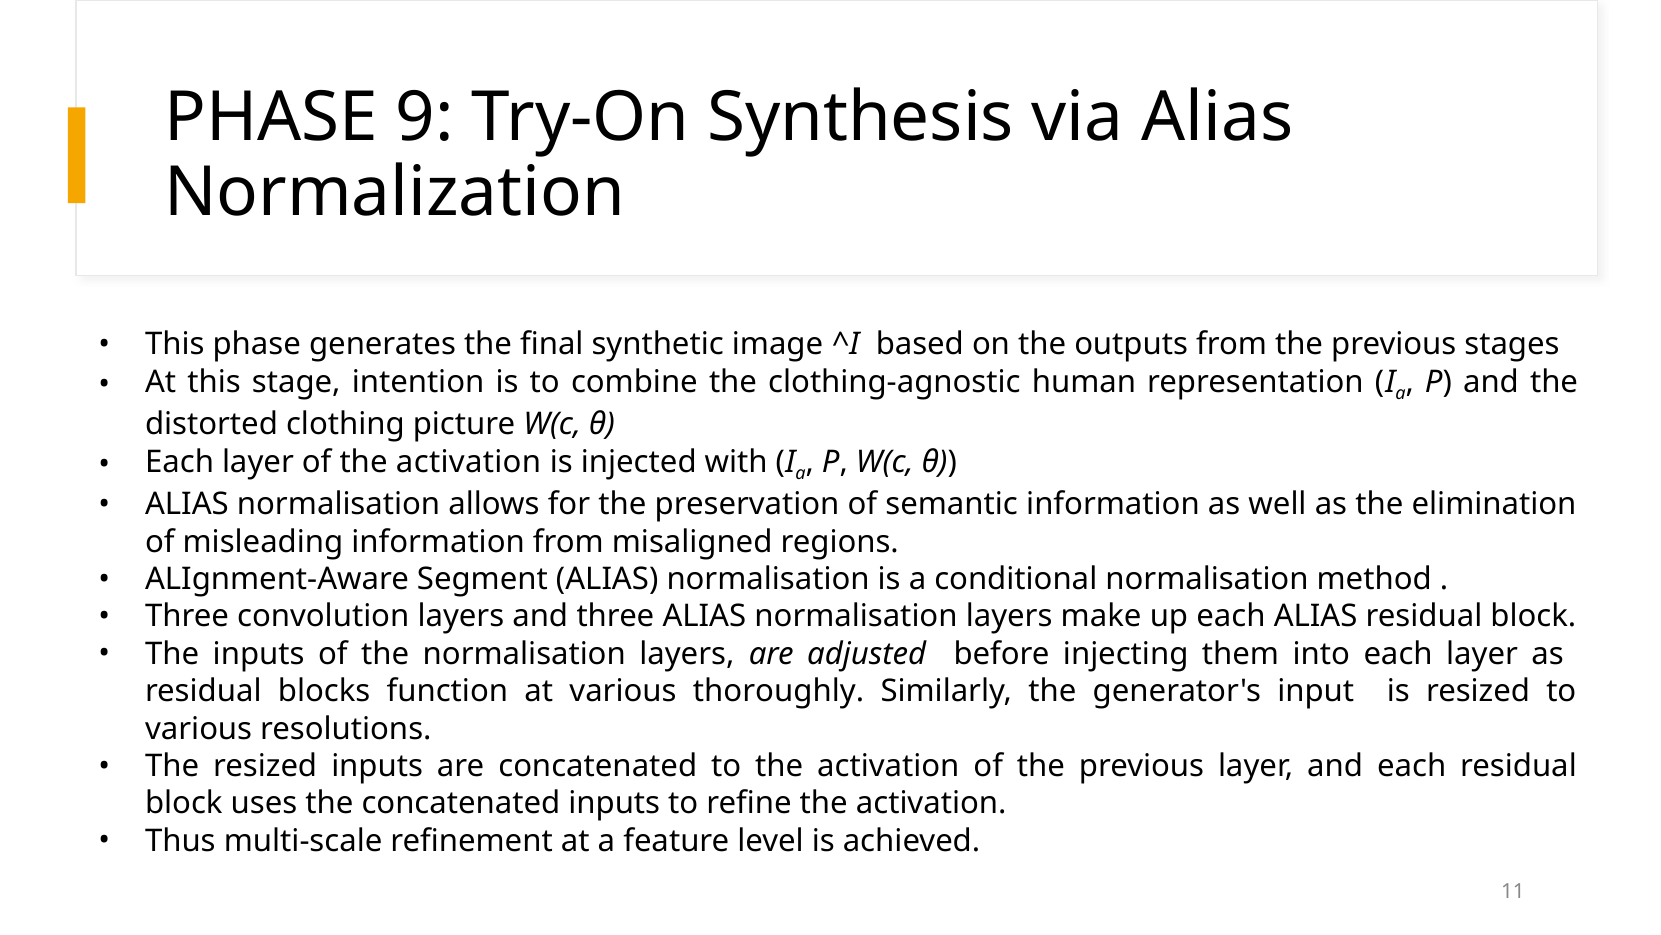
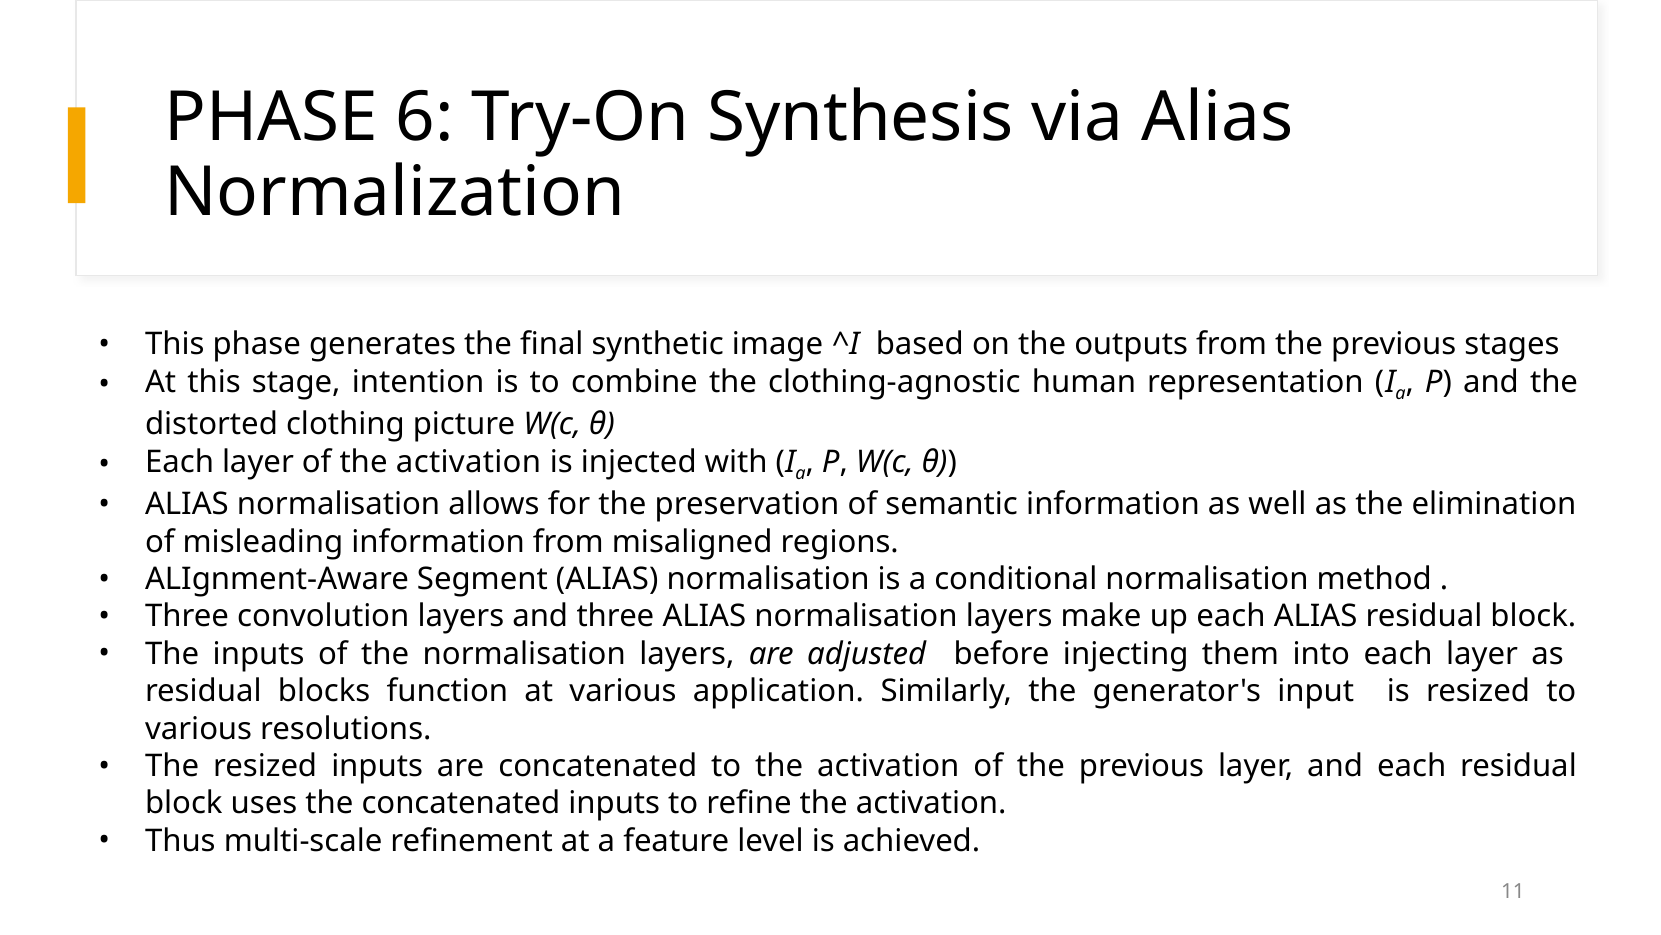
9: 9 -> 6
thoroughly: thoroughly -> application
